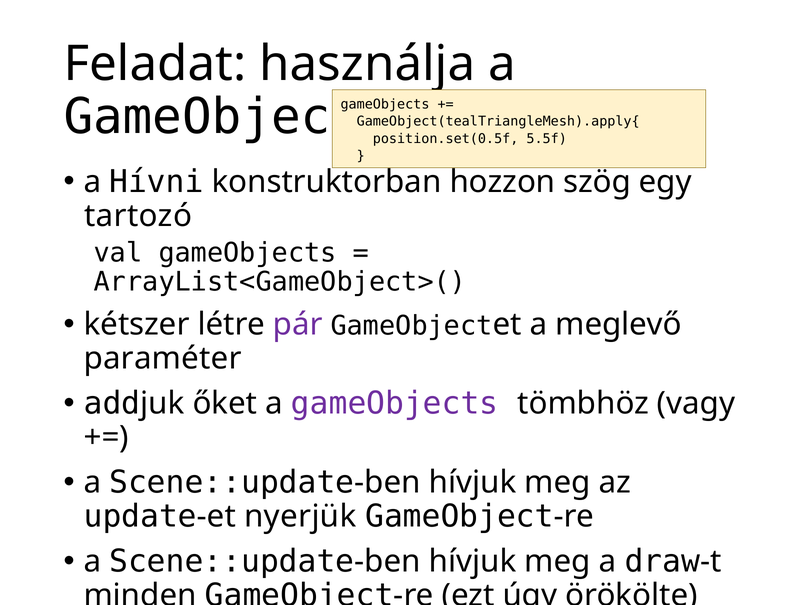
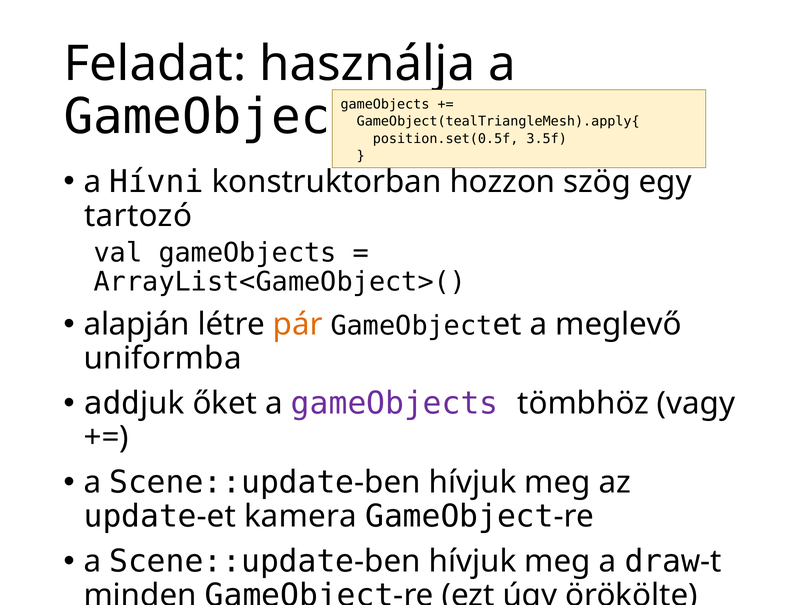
5.5f: 5.5f -> 3.5f
kétszer: kétszer -> alapján
pár colour: purple -> orange
paraméter: paraméter -> uniformba
nyerjük: nyerjük -> kamera
